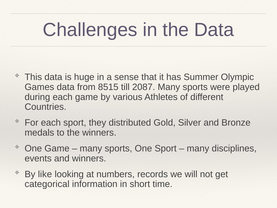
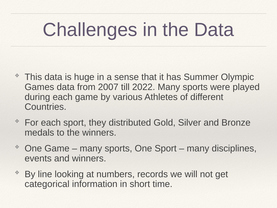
8515: 8515 -> 2007
2087: 2087 -> 2022
like: like -> line
